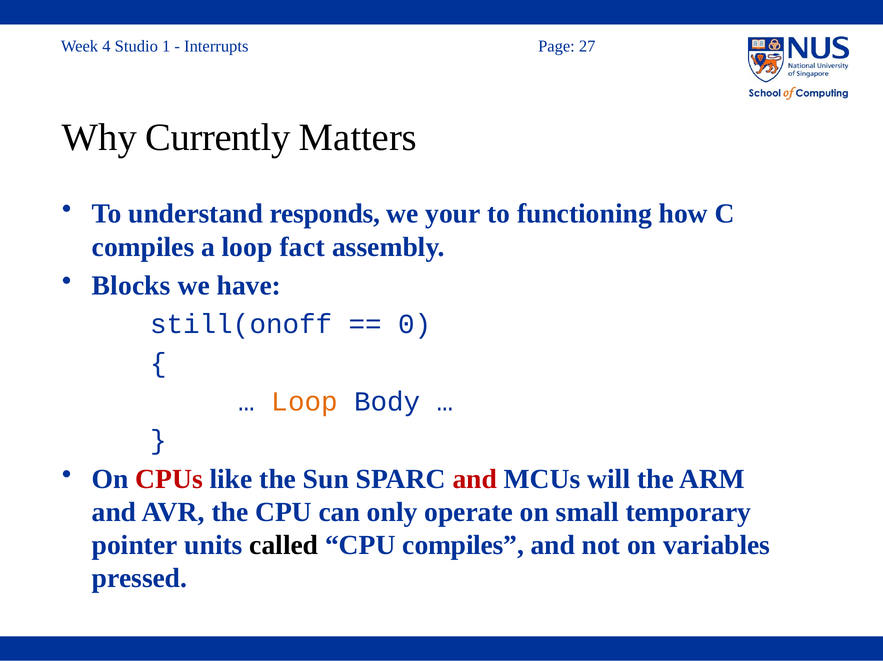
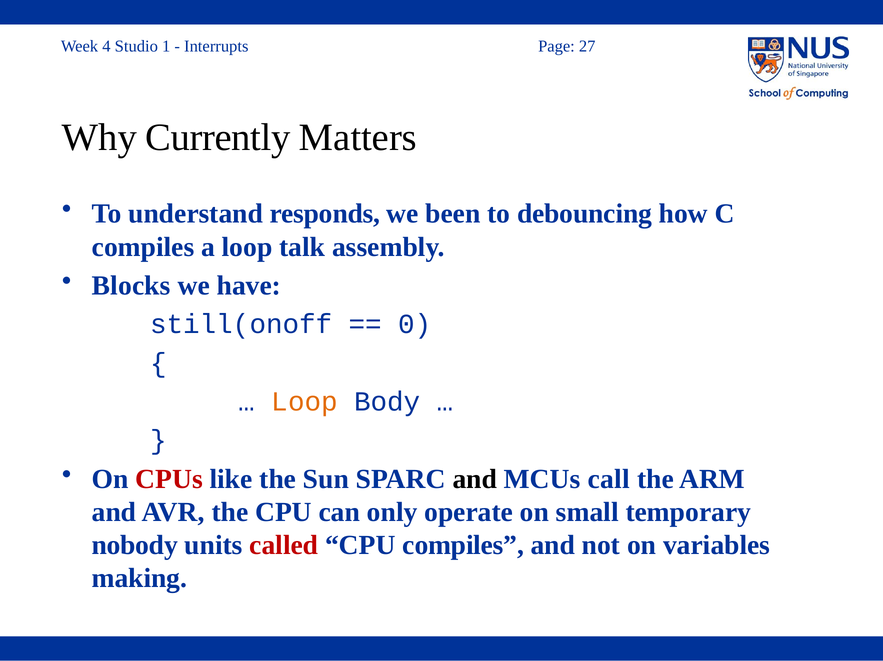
your: your -> been
functioning: functioning -> debouncing
fact: fact -> talk
and at (475, 479) colour: red -> black
will: will -> call
pointer: pointer -> nobody
called colour: black -> red
pressed: pressed -> making
